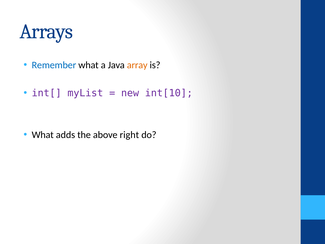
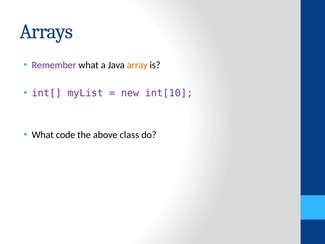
Remember colour: blue -> purple
adds: adds -> code
right: right -> class
